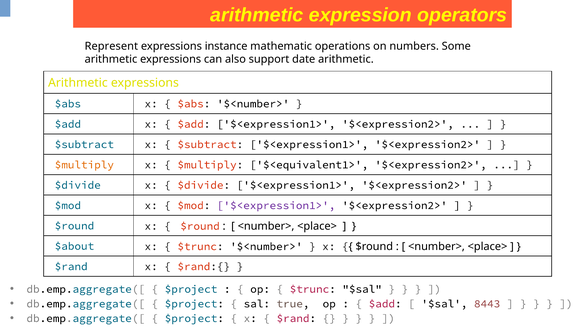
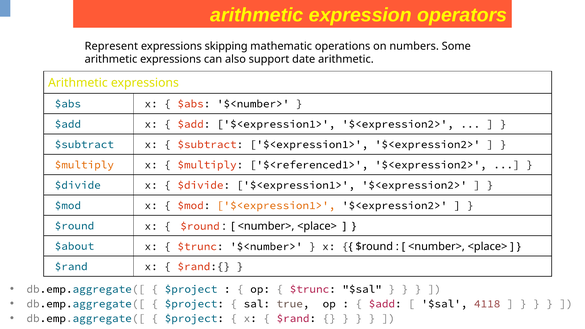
instance: instance -> skipping
$<equivalent1>: $<equivalent1> -> $<referenced1>
$<expression1> at (276, 205) colour: purple -> orange
8443: 8443 -> 4118
